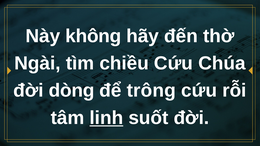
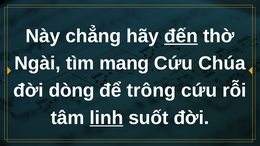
không: không -> chẳng
đến underline: none -> present
chiều: chiều -> mang
